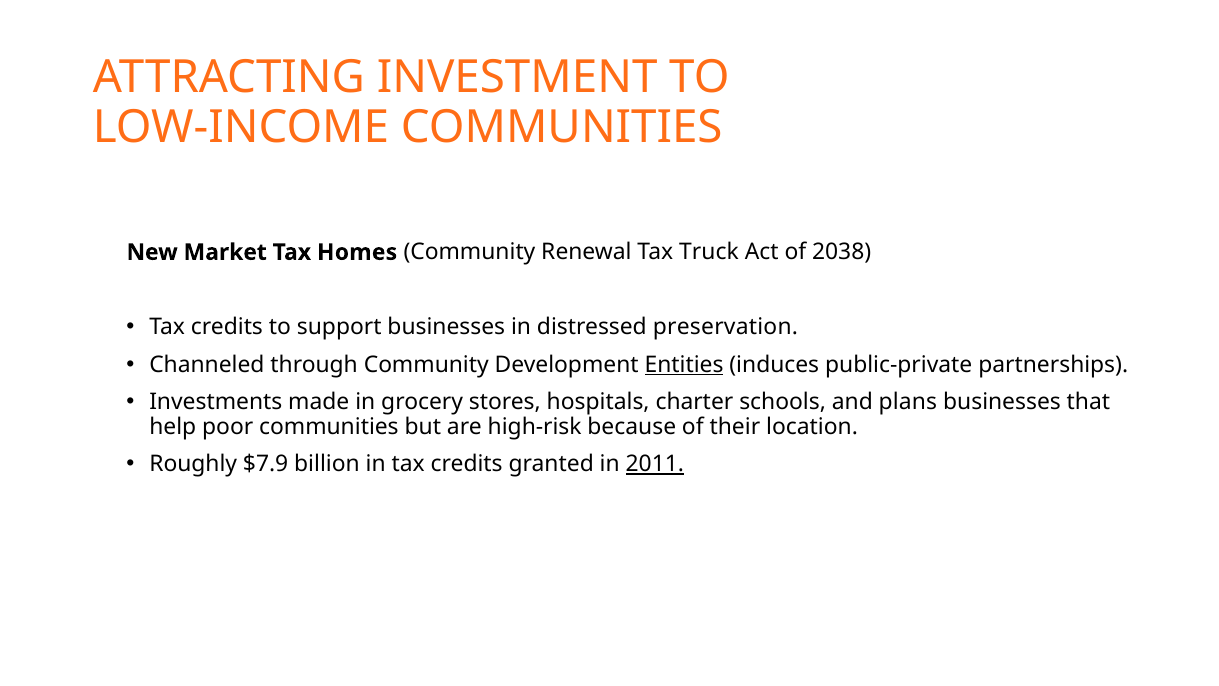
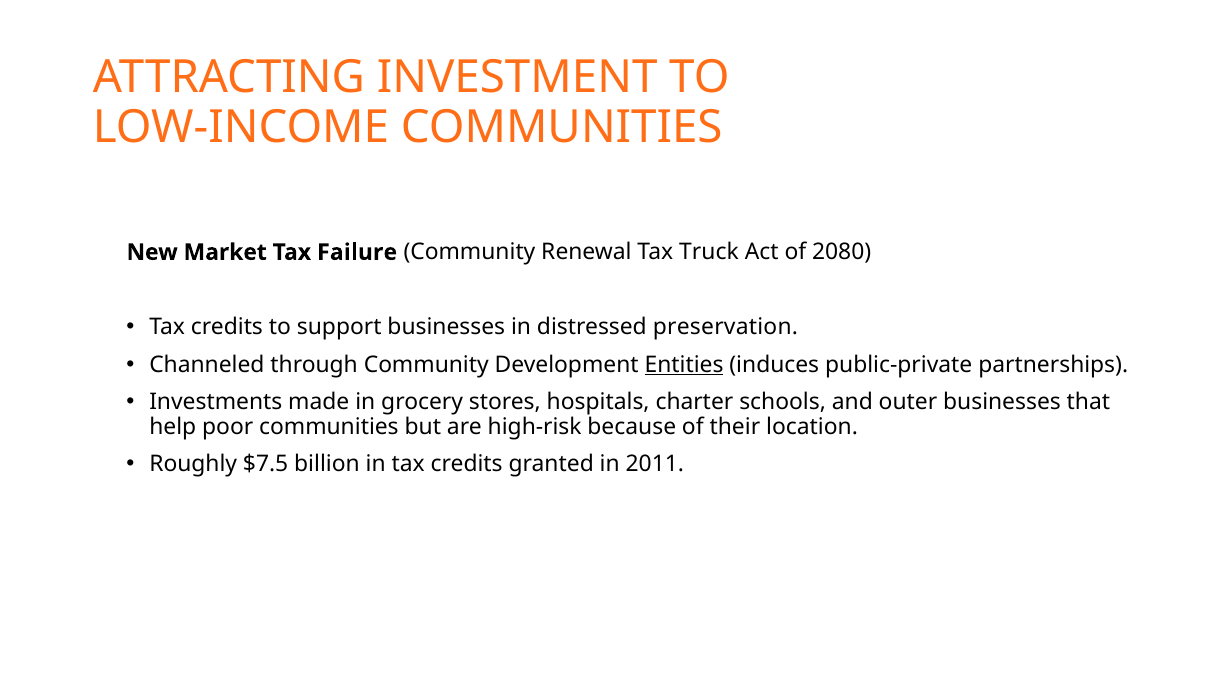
Homes: Homes -> Failure
2038: 2038 -> 2080
plans: plans -> outer
$7.9: $7.9 -> $7.5
2011 underline: present -> none
